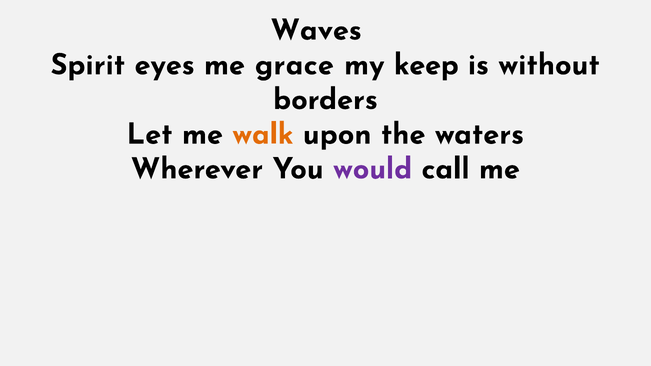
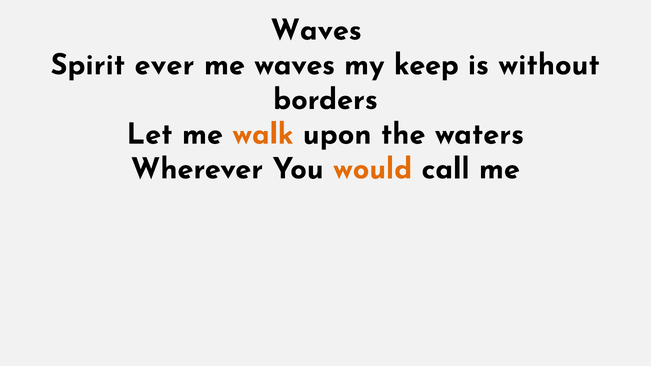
eyes: eyes -> ever
me grace: grace -> waves
would colour: purple -> orange
